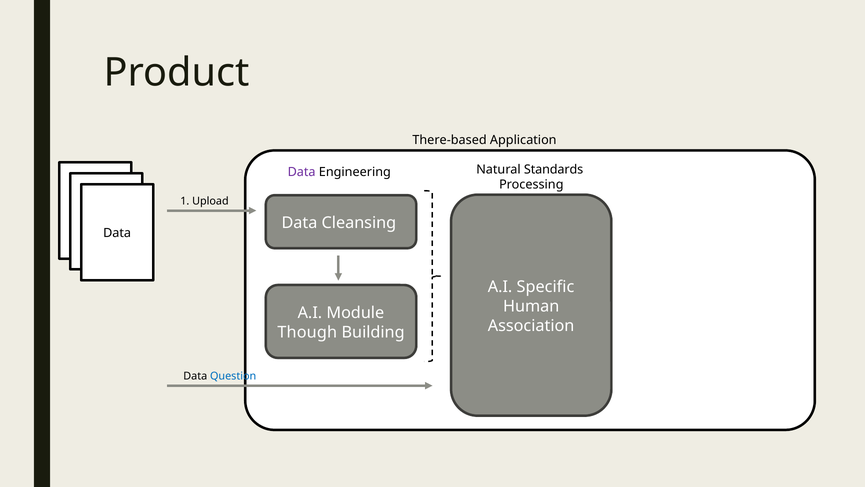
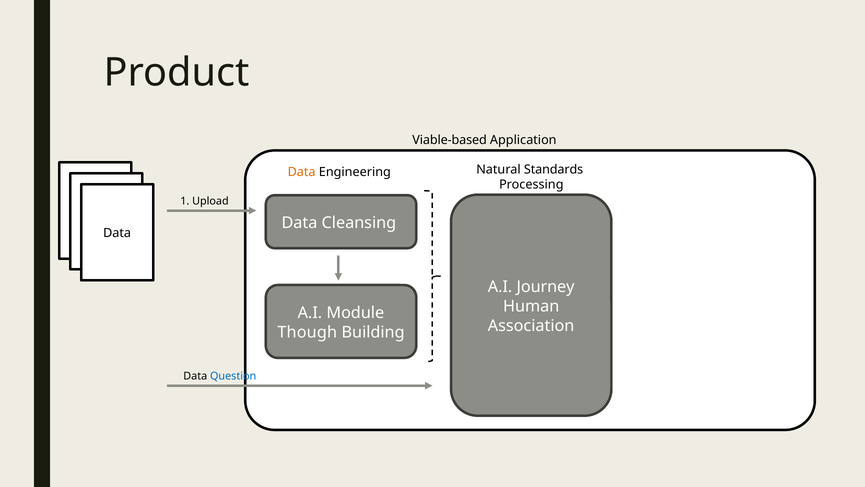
There-based: There-based -> Viable-based
Data at (302, 172) colour: purple -> orange
Specific: Specific -> Journey
